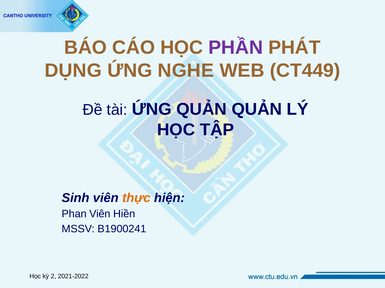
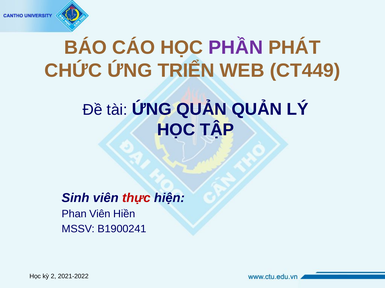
DỤNG: DỤNG -> CHỨC
NGHE: NGHE -> TRIỂN
thực colour: orange -> red
